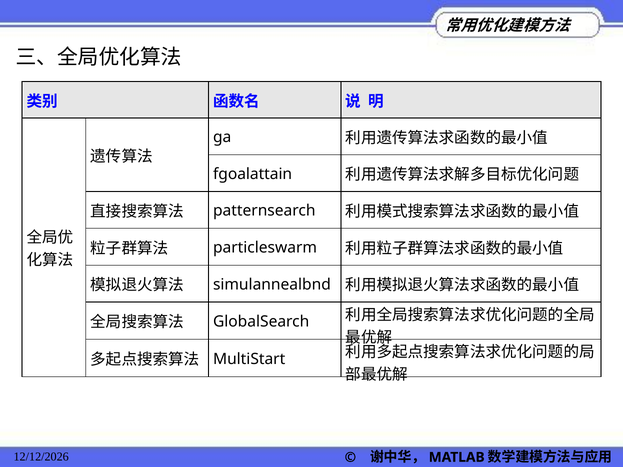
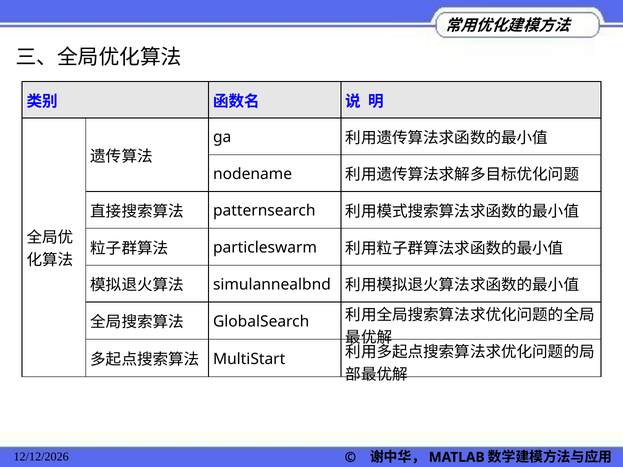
fgoalattain: fgoalattain -> nodename
